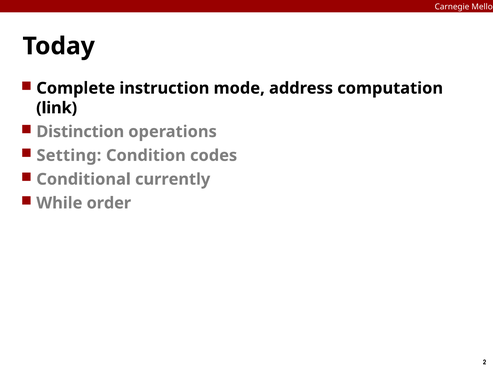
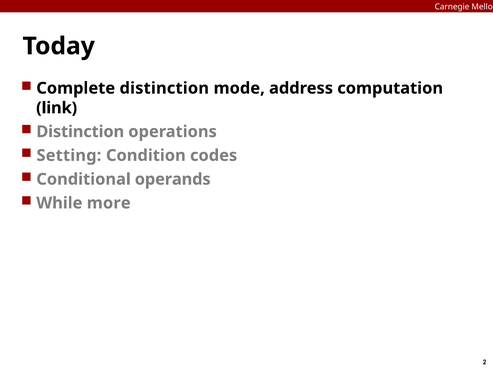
Complete instruction: instruction -> distinction
currently: currently -> operands
order: order -> more
